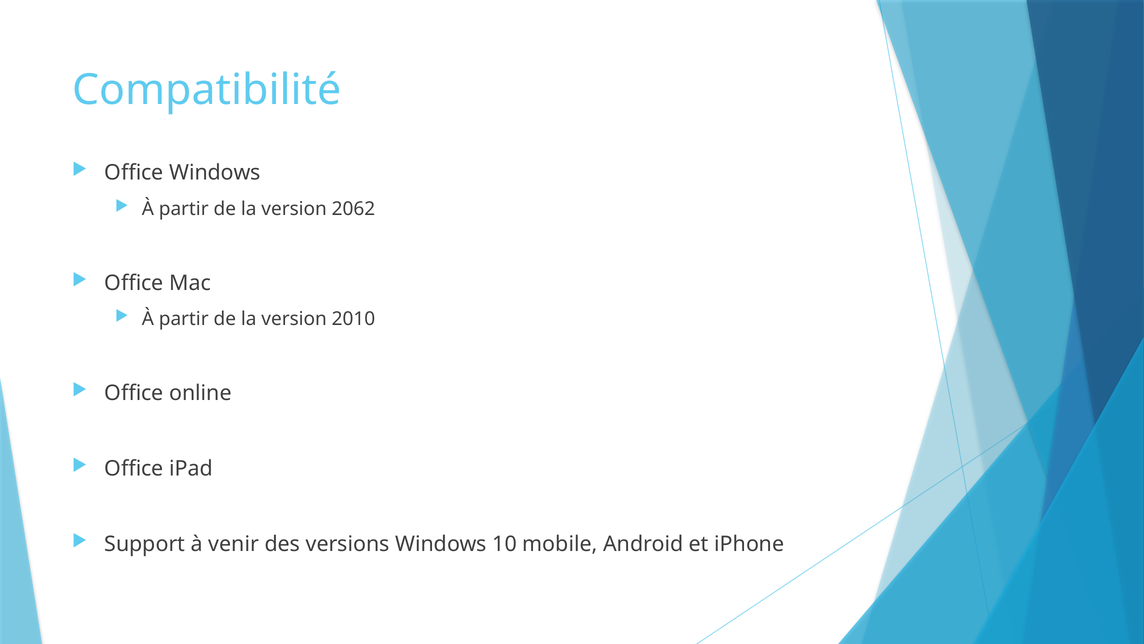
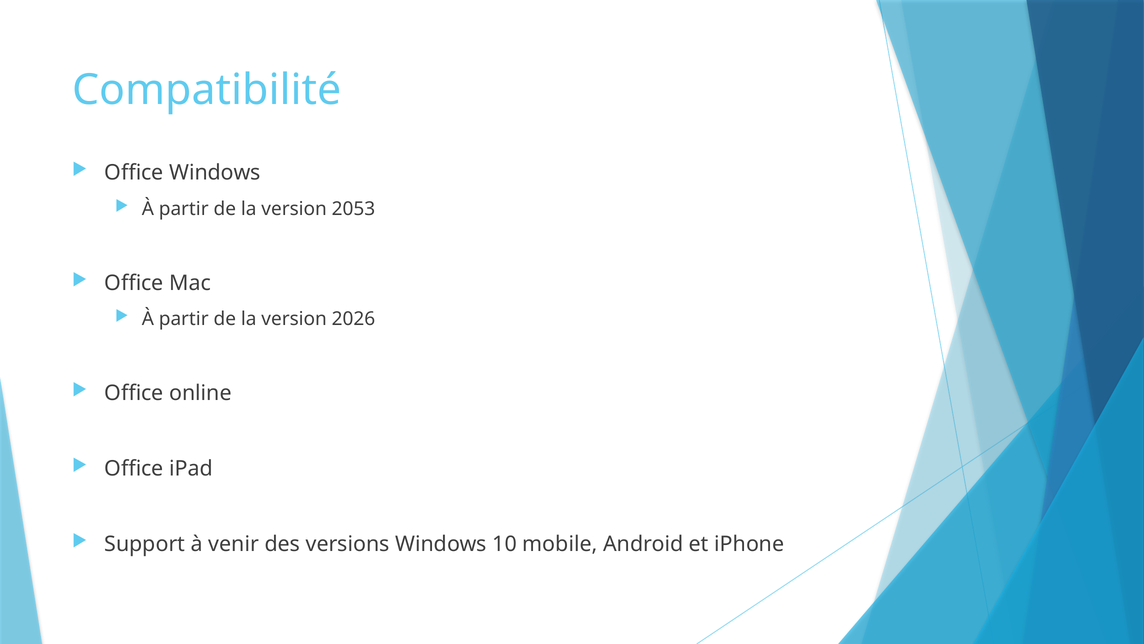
2062: 2062 -> 2053
2010: 2010 -> 2026
